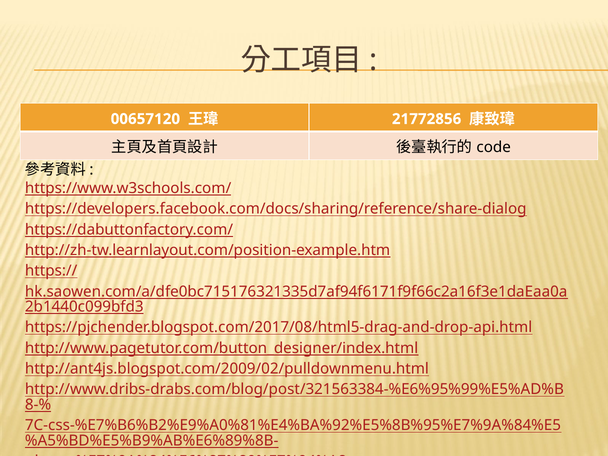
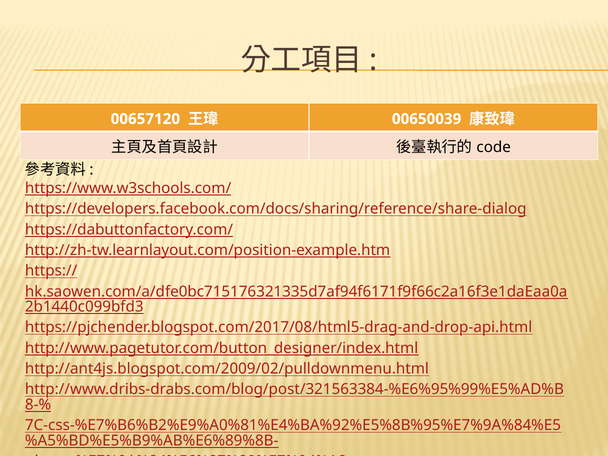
21772856: 21772856 -> 00650039
